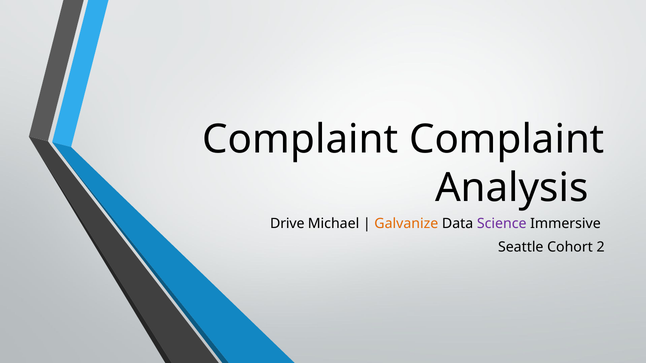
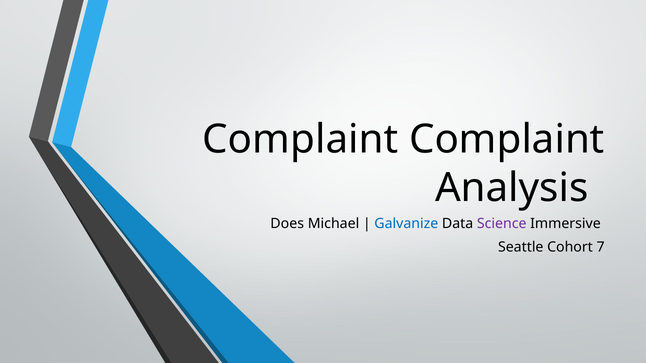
Drive: Drive -> Does
Galvanize colour: orange -> blue
2: 2 -> 7
